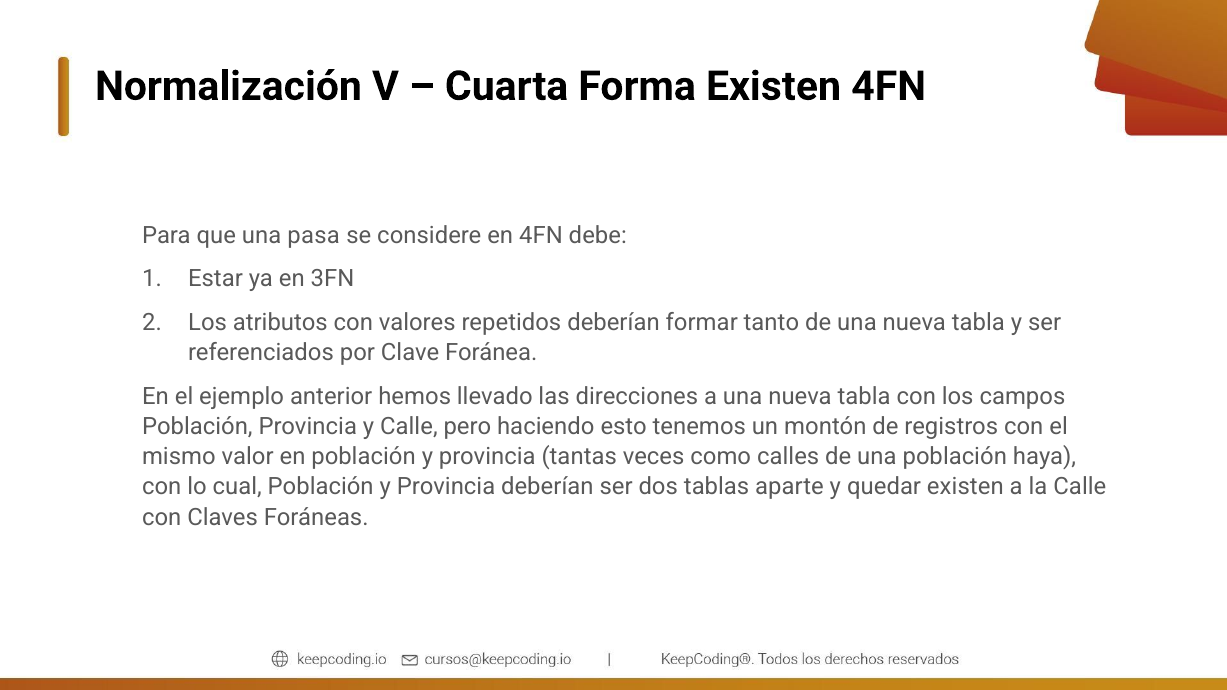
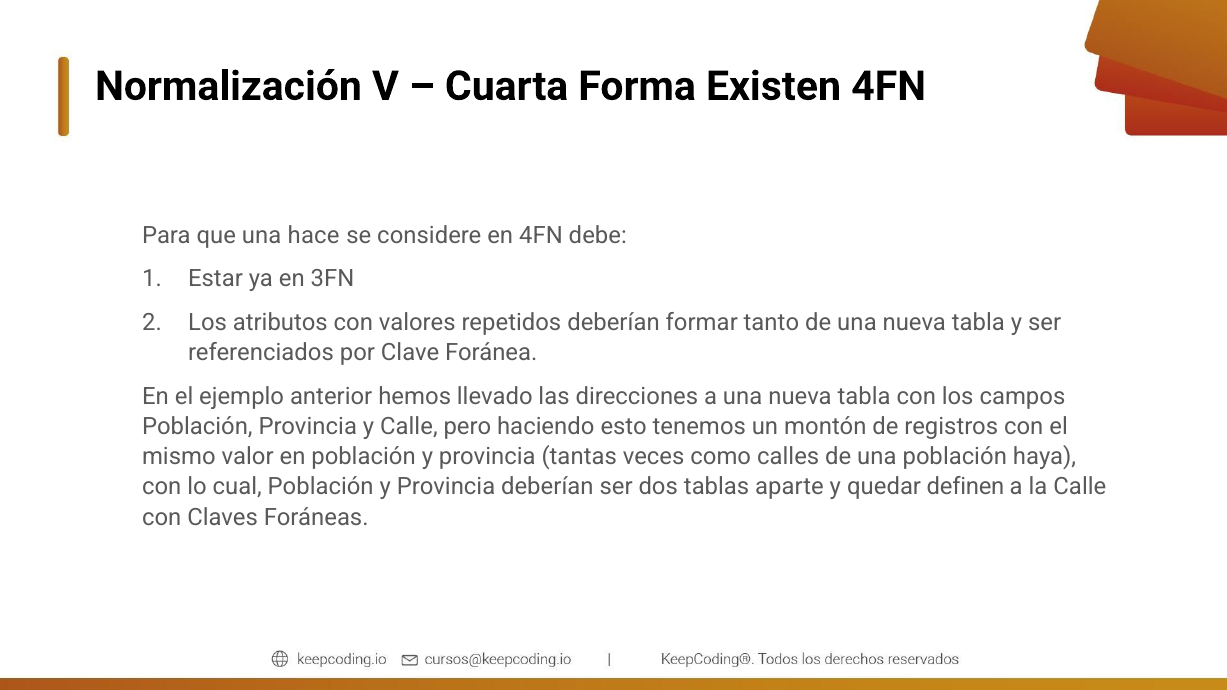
pasa: pasa -> hace
quedar existen: existen -> definen
